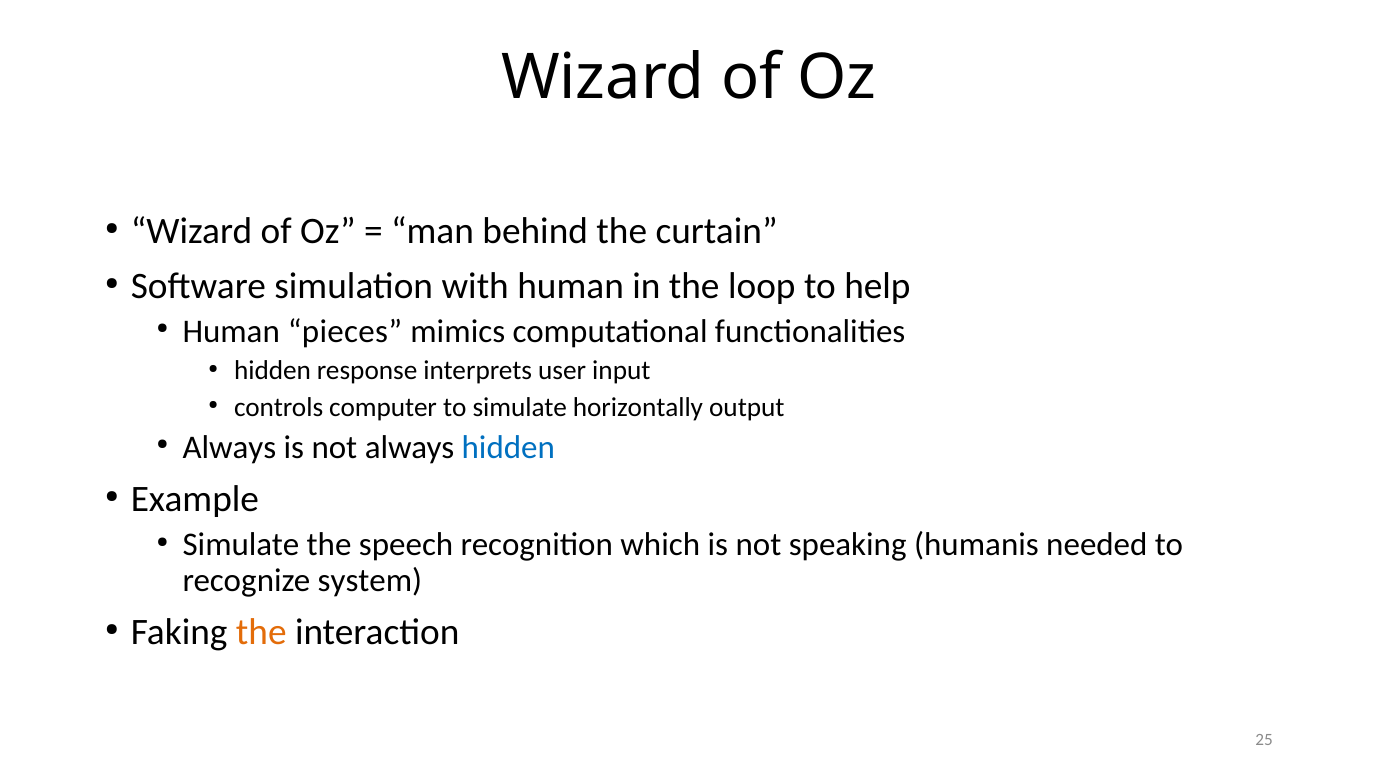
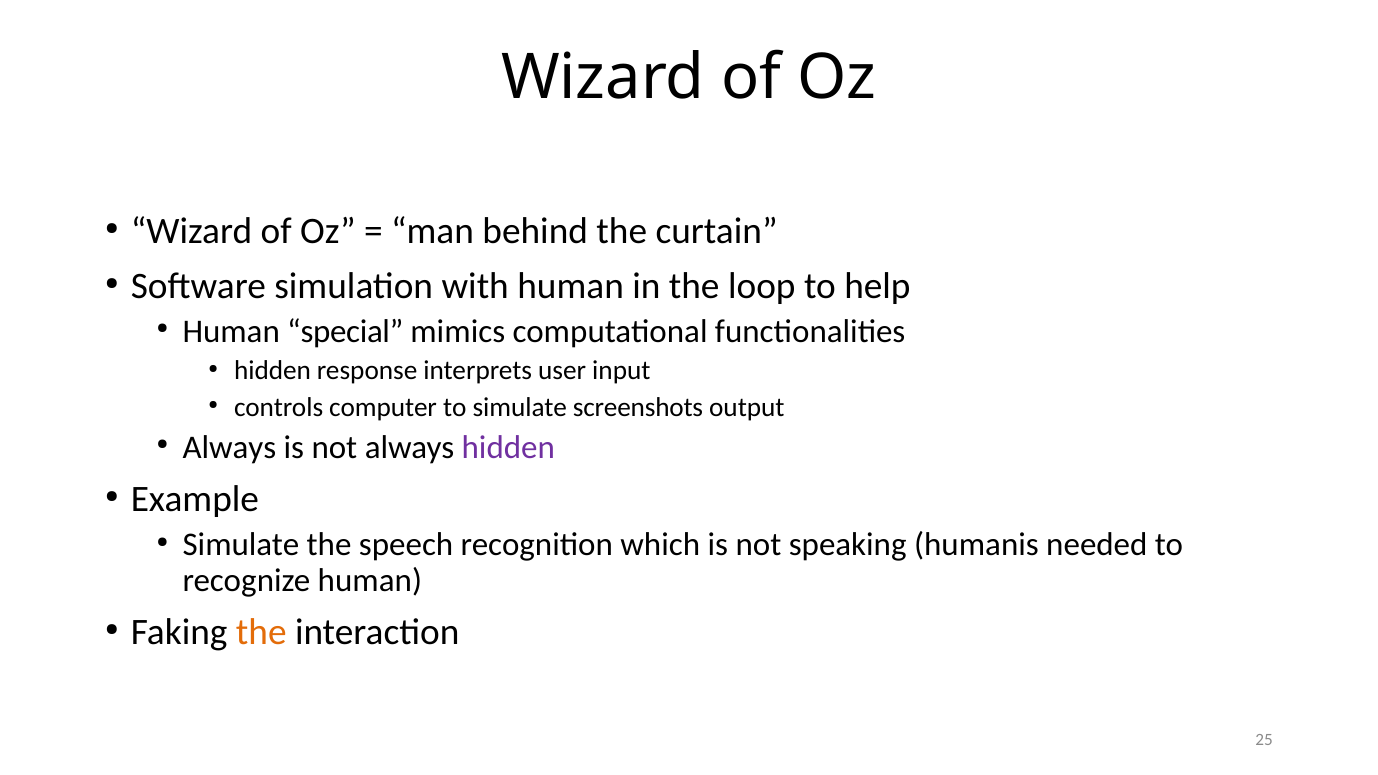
pieces: pieces -> special
horizontally: horizontally -> screenshots
hidden at (508, 447) colour: blue -> purple
recognize system: system -> human
